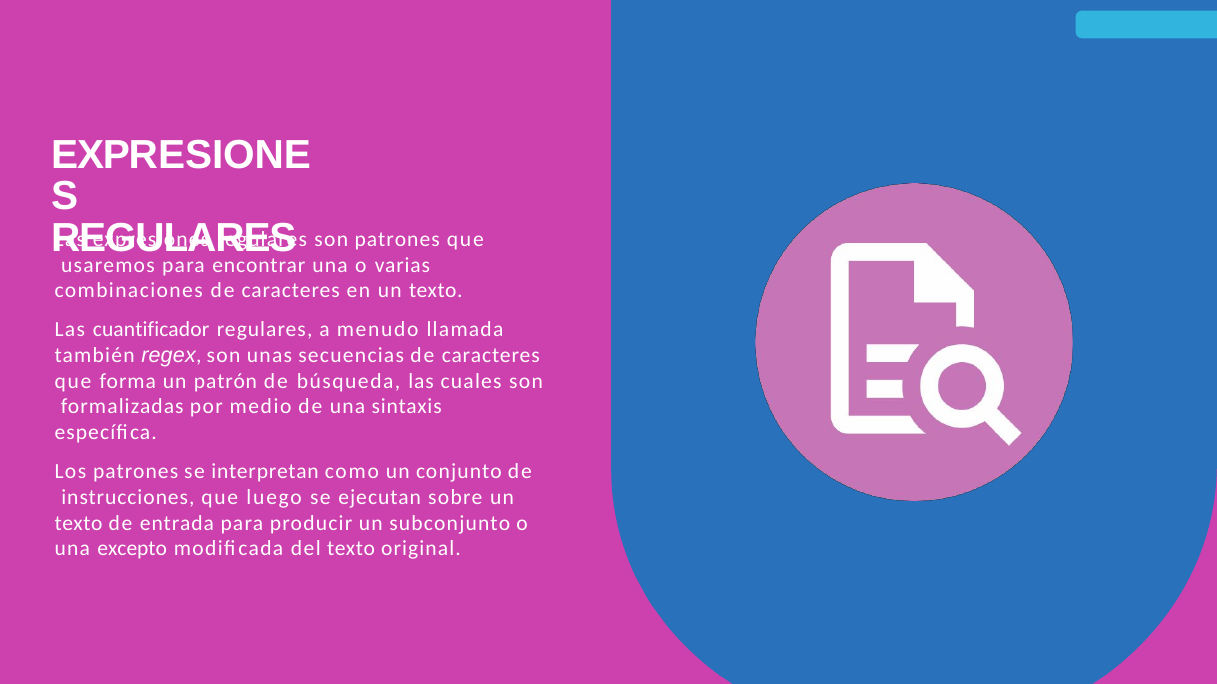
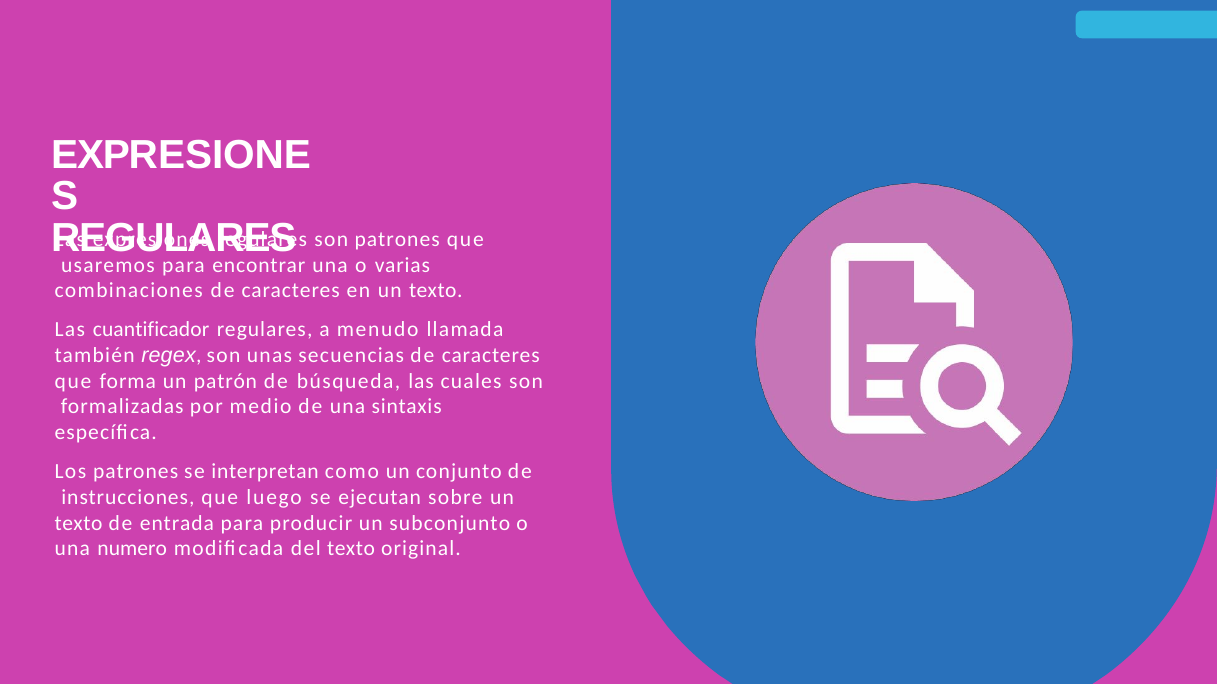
excepto: excepto -> numero
